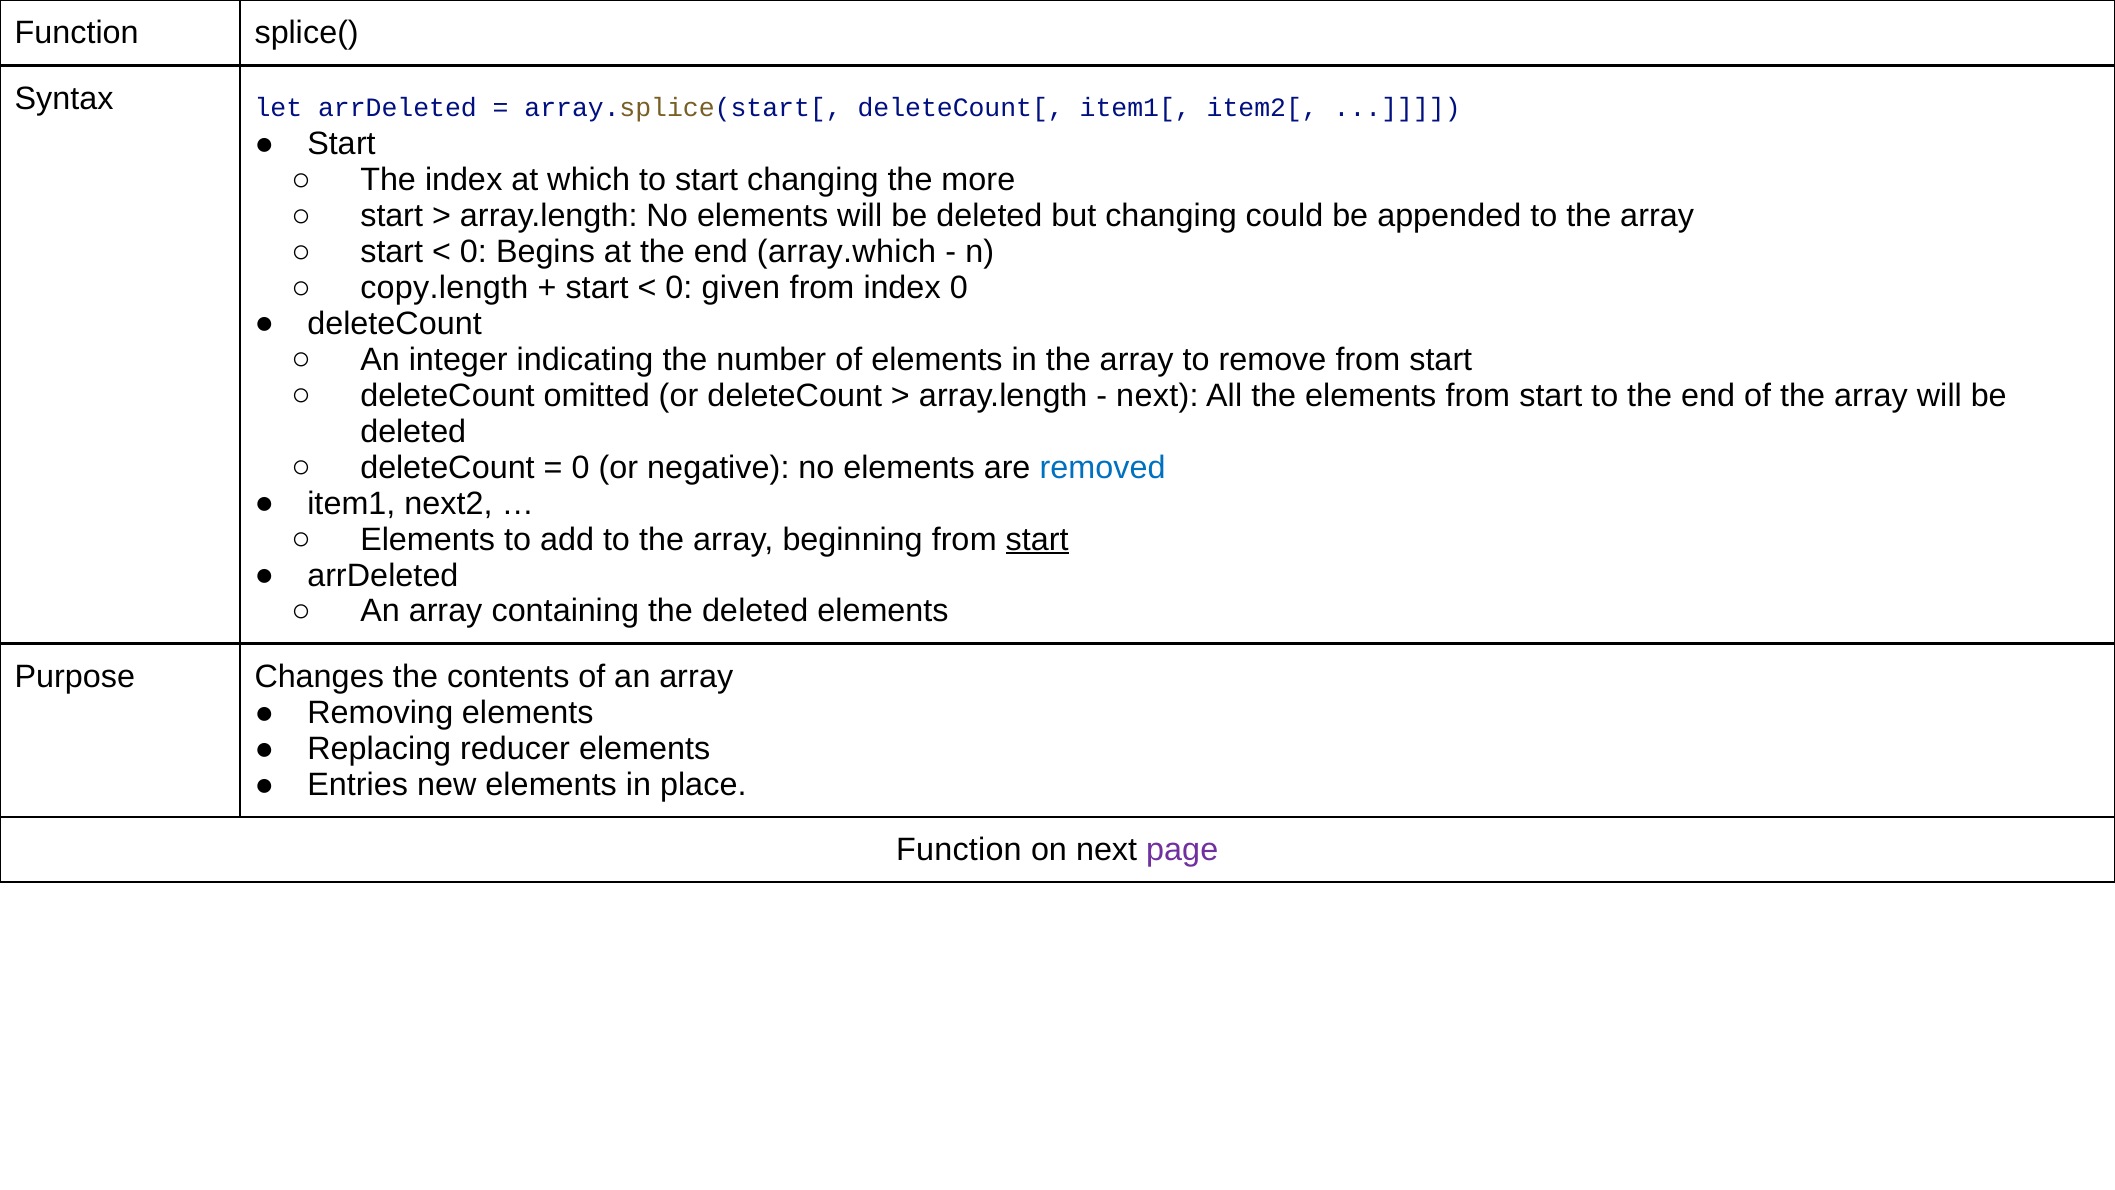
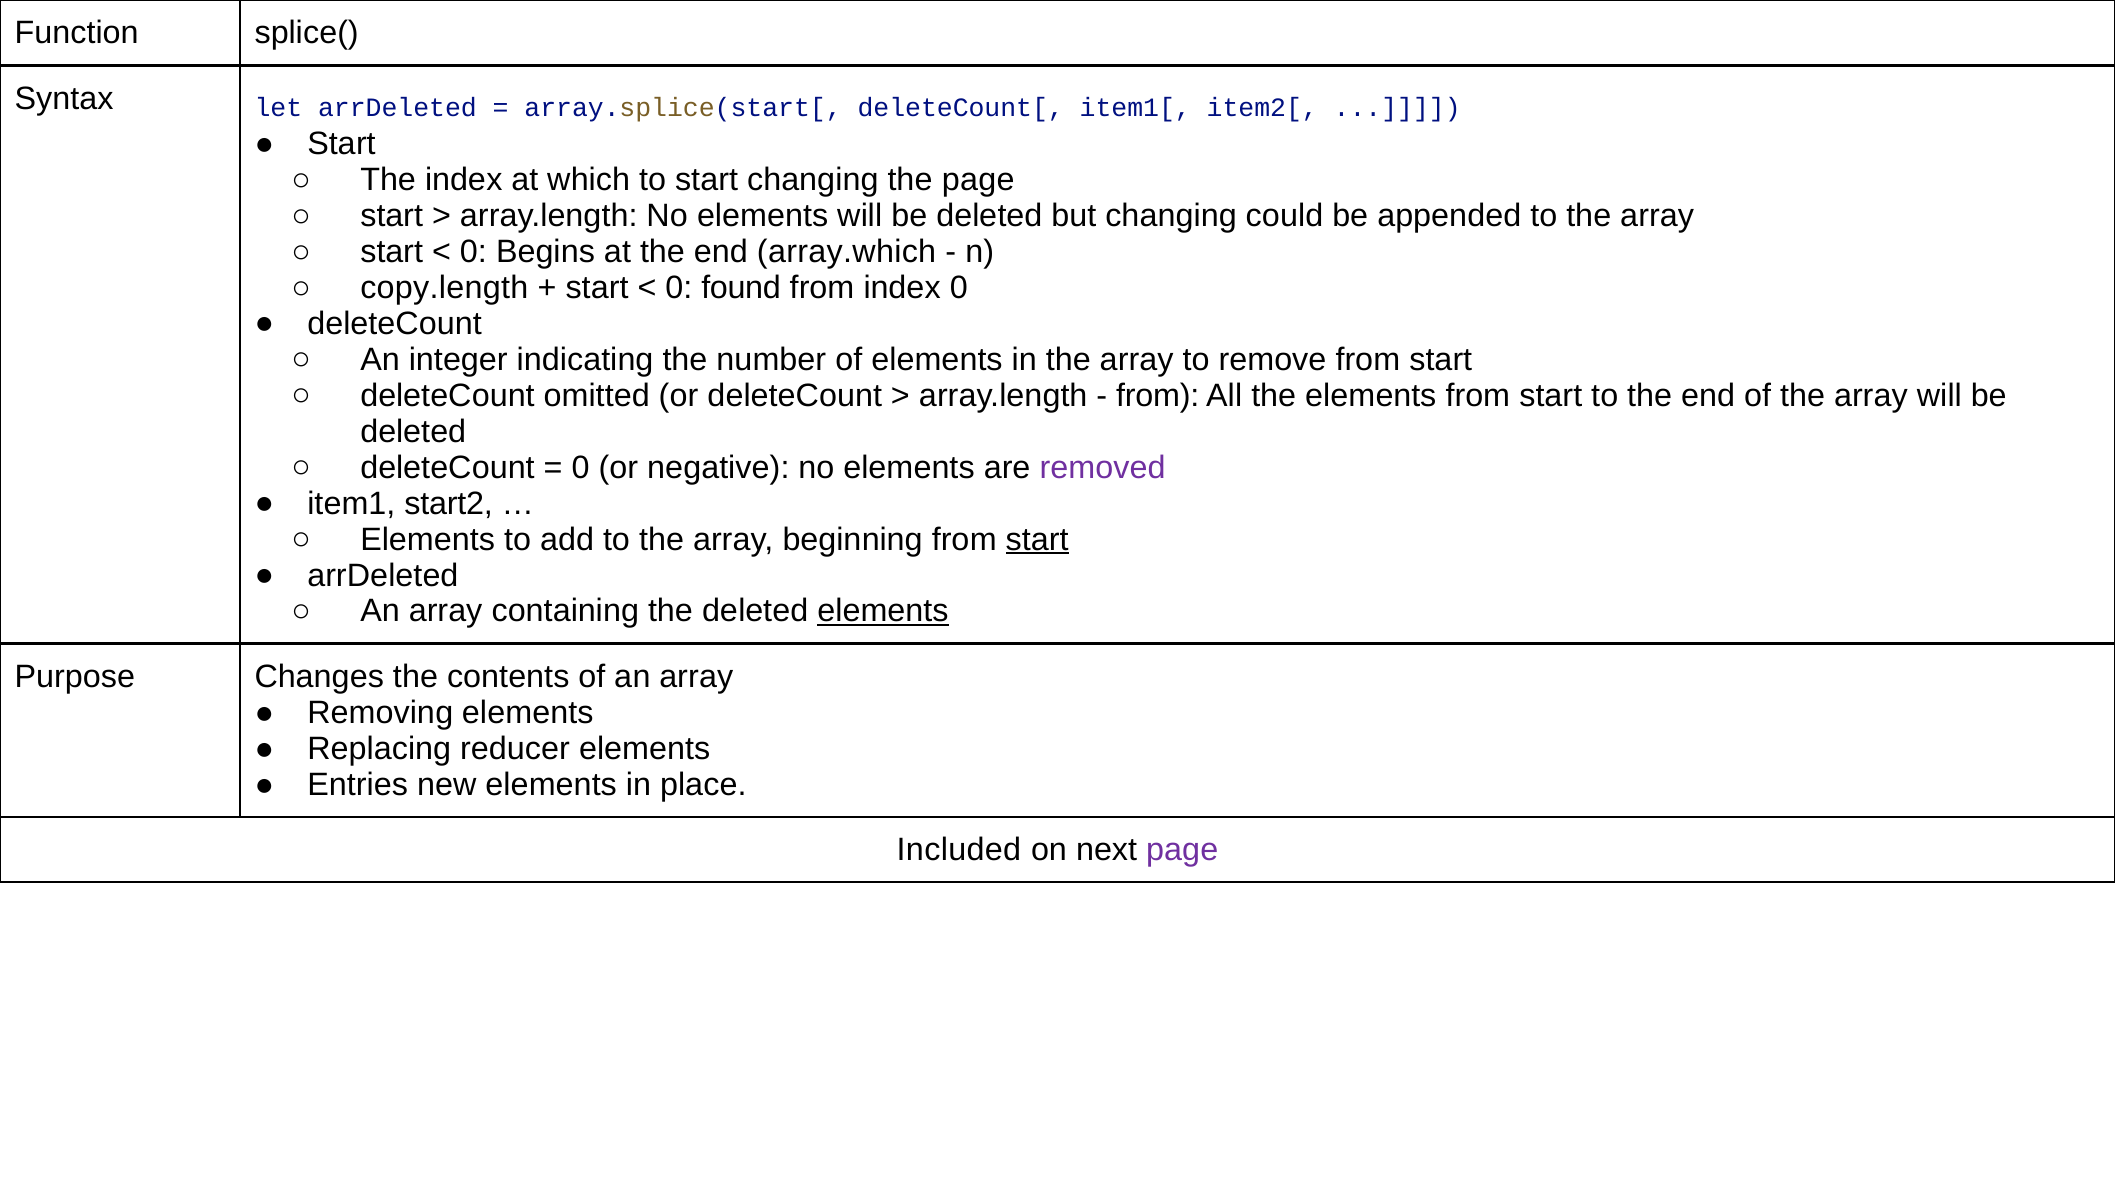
the more: more -> page
given: given -> found
next at (1157, 395): next -> from
removed colour: blue -> purple
next2: next2 -> start2
elements at (883, 611) underline: none -> present
Function at (959, 850): Function -> Included
